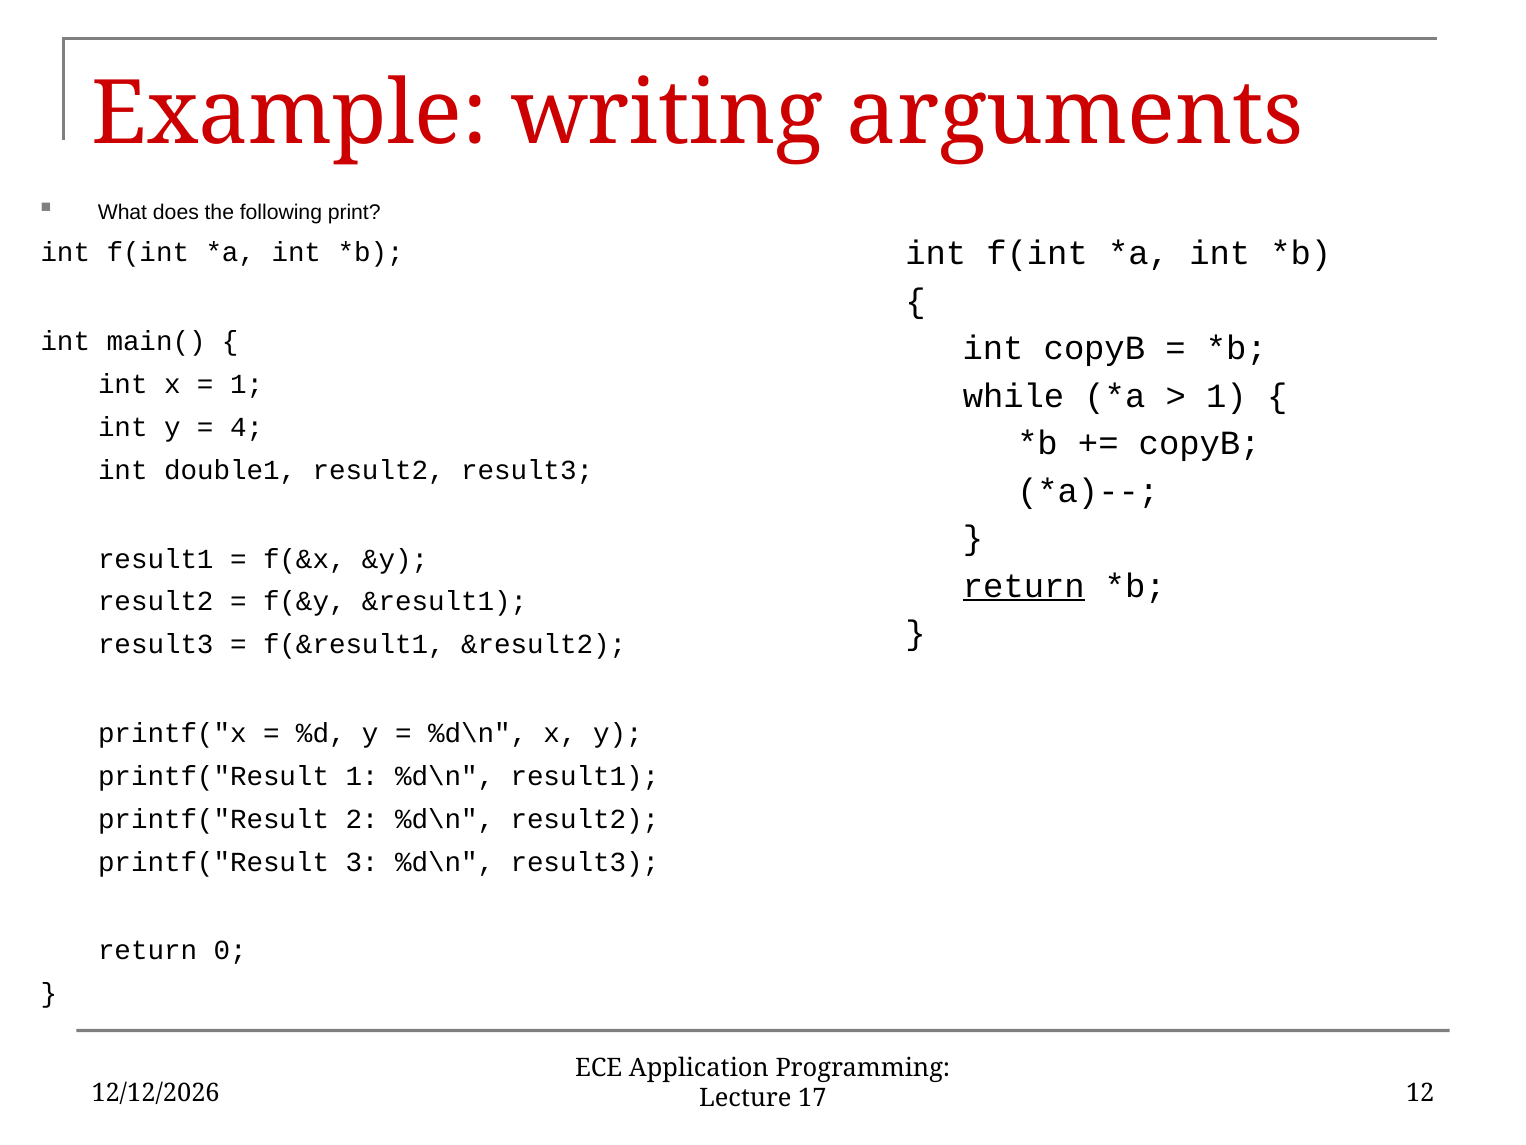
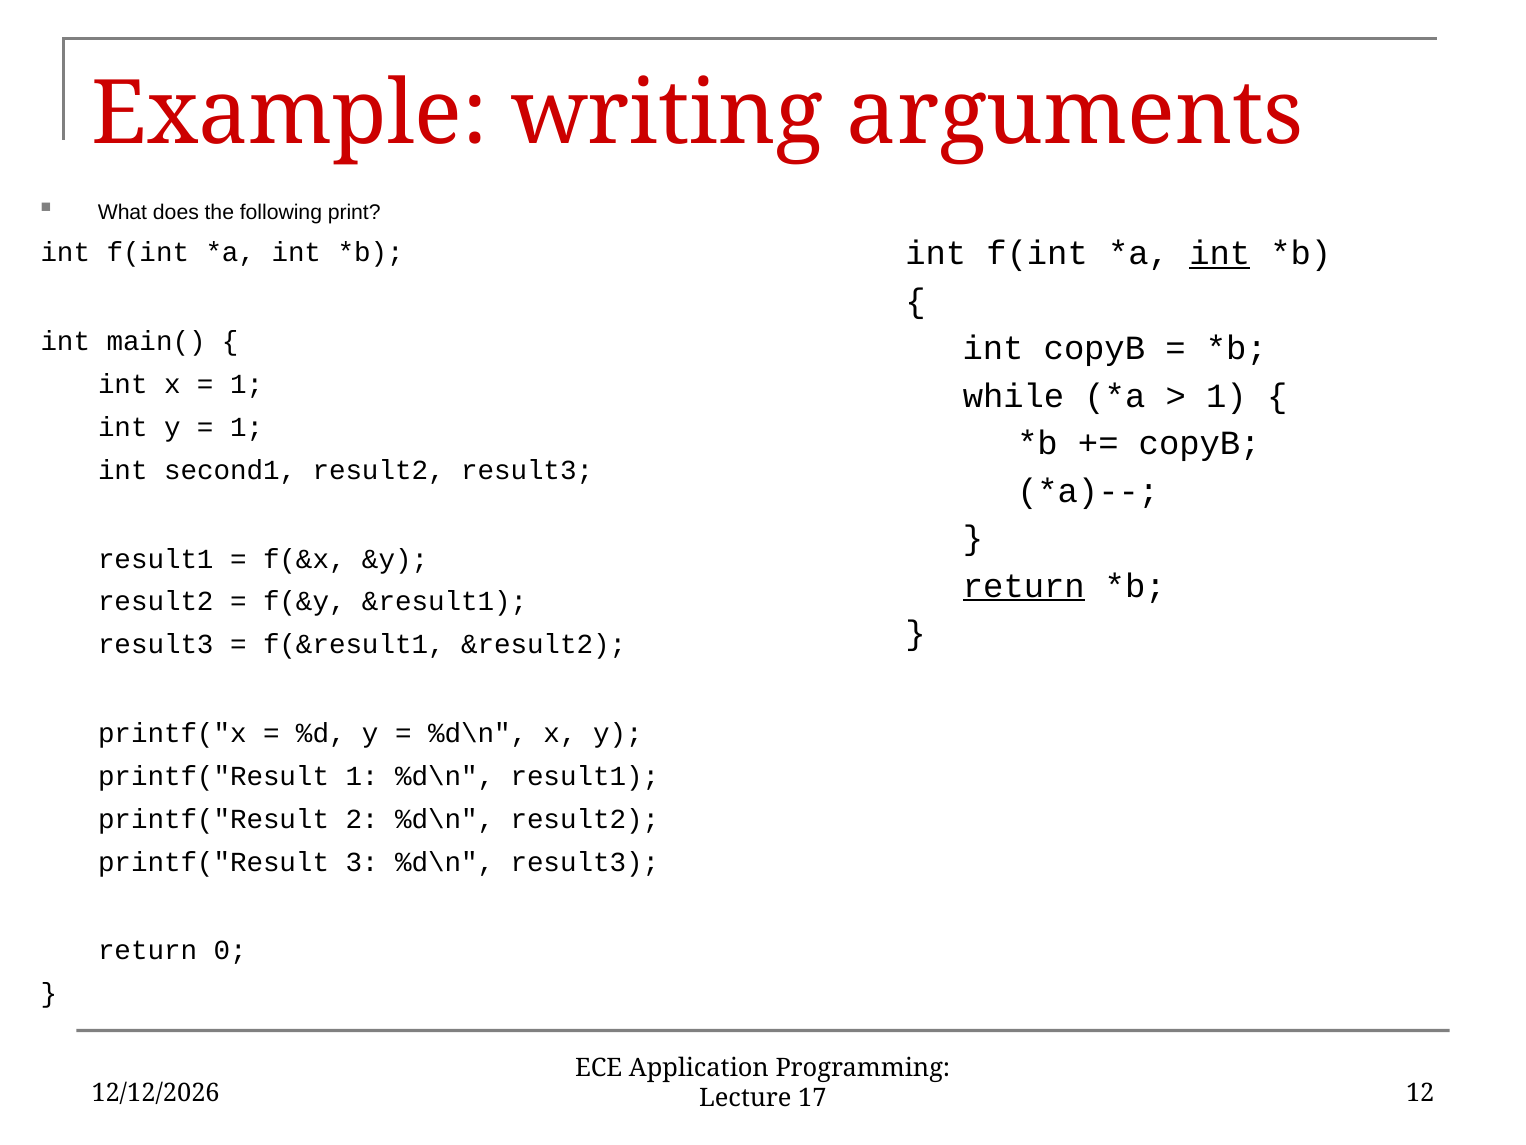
int at (1220, 253) underline: none -> present
4 at (247, 427): 4 -> 1
double1: double1 -> second1
